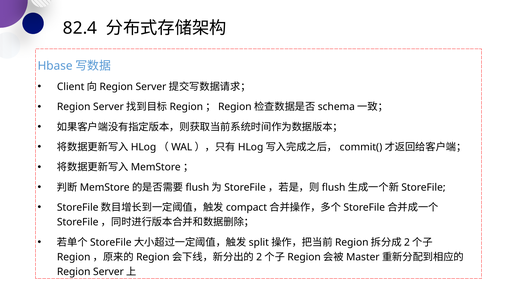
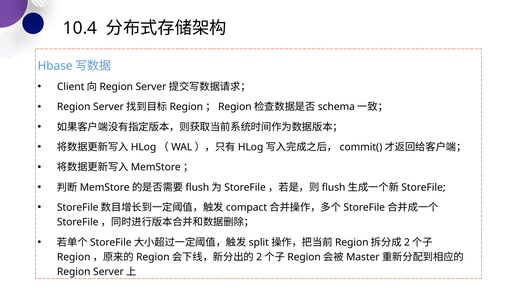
82.4: 82.4 -> 10.4
